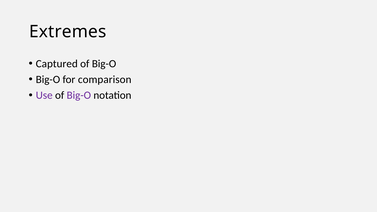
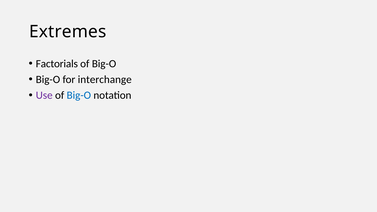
Captured: Captured -> Factorials
comparison: comparison -> interchange
Big-O at (79, 95) colour: purple -> blue
